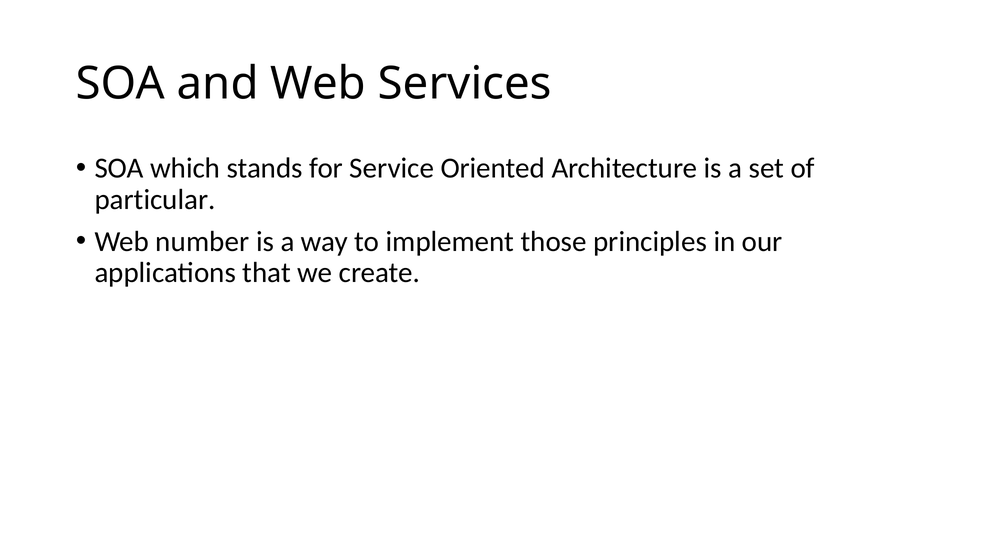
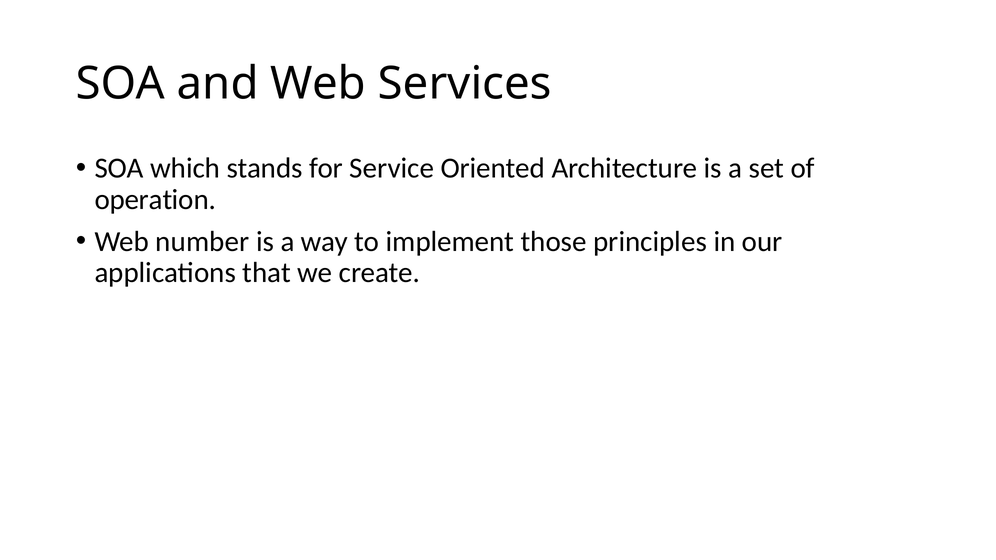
particular: particular -> operation
